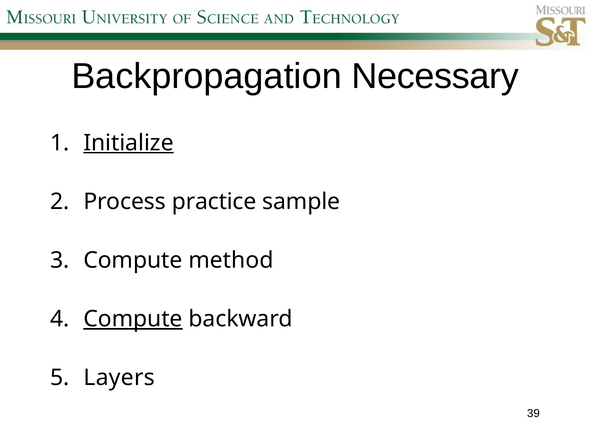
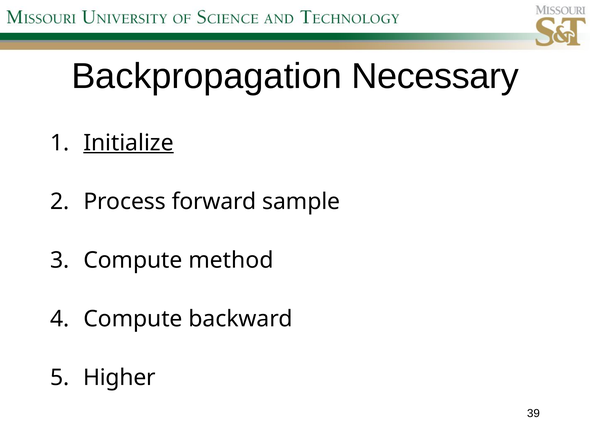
practice: practice -> forward
Compute at (133, 319) underline: present -> none
Layers: Layers -> Higher
